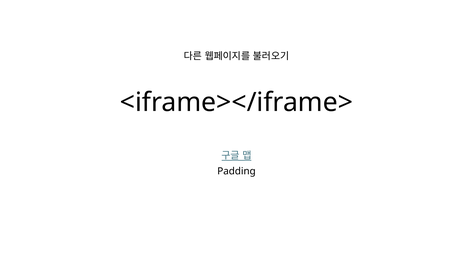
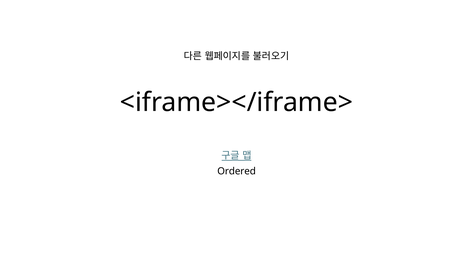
Padding: Padding -> Ordered
